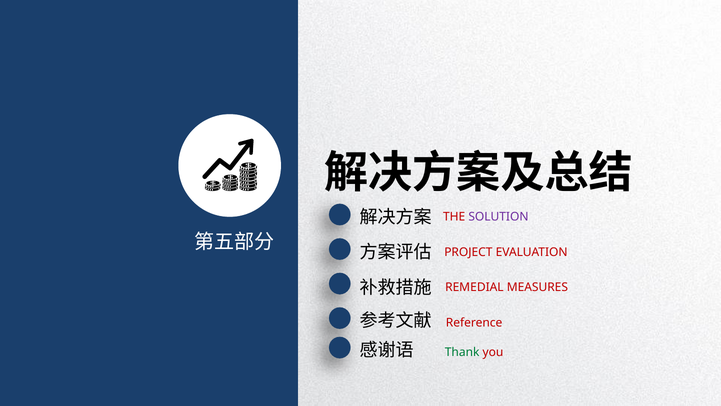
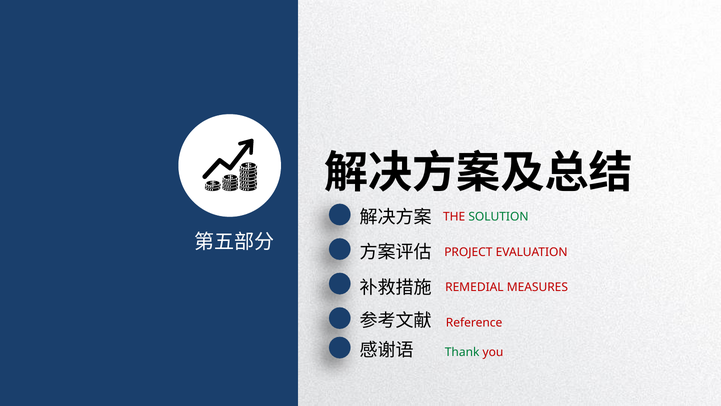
SOLUTION colour: purple -> green
